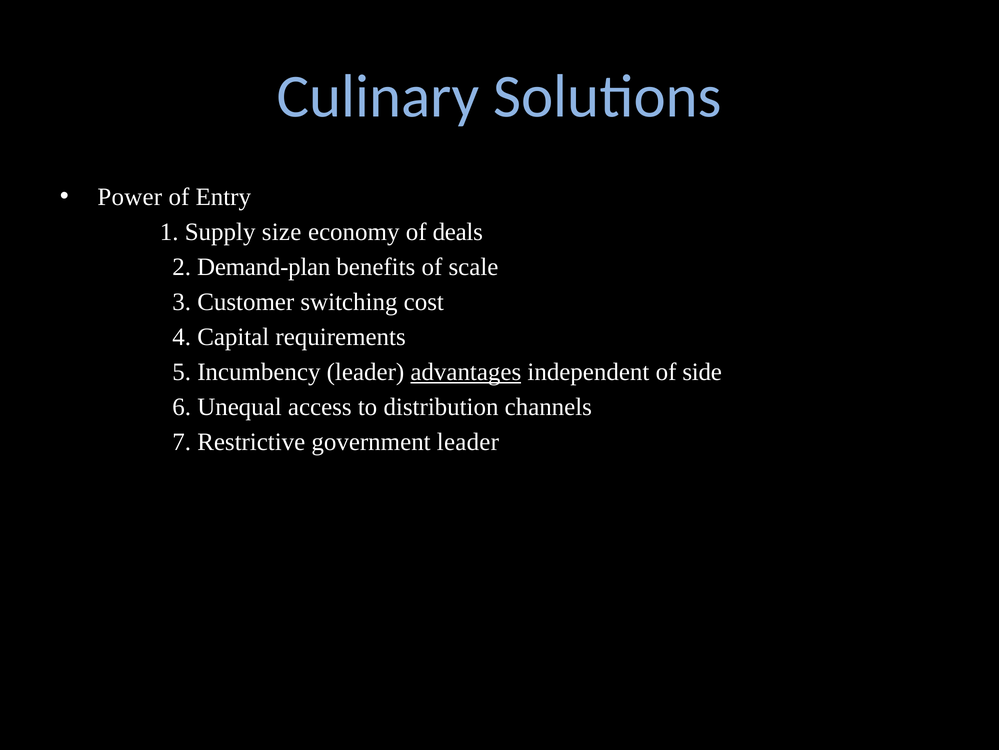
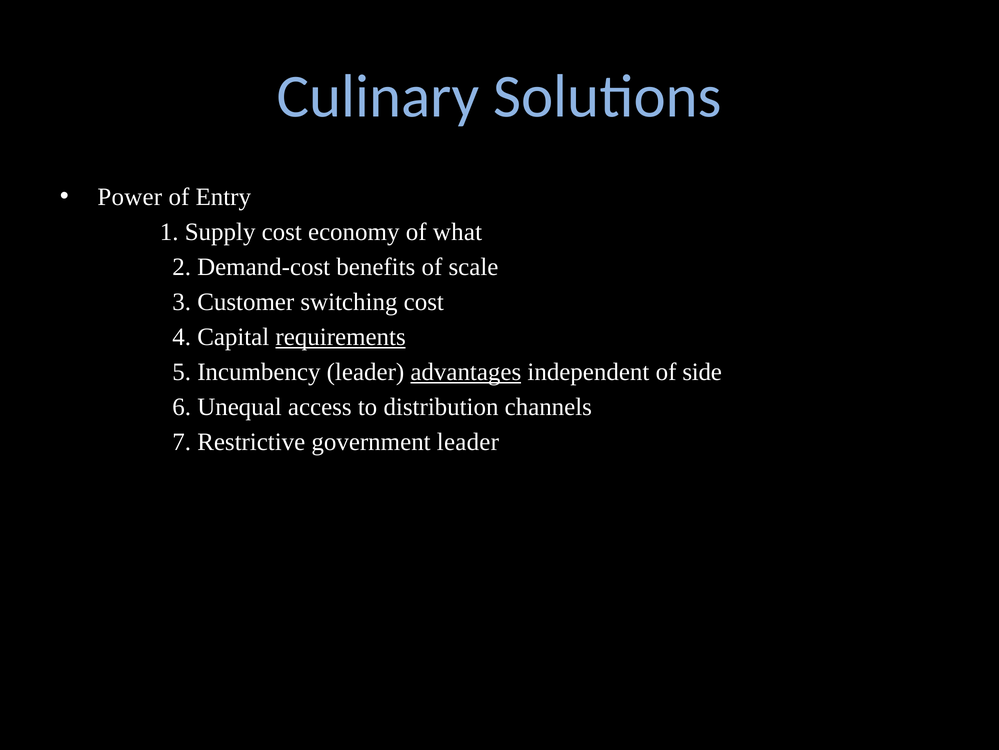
Supply size: size -> cost
deals: deals -> what
Demand-plan: Demand-plan -> Demand-cost
requirements underline: none -> present
